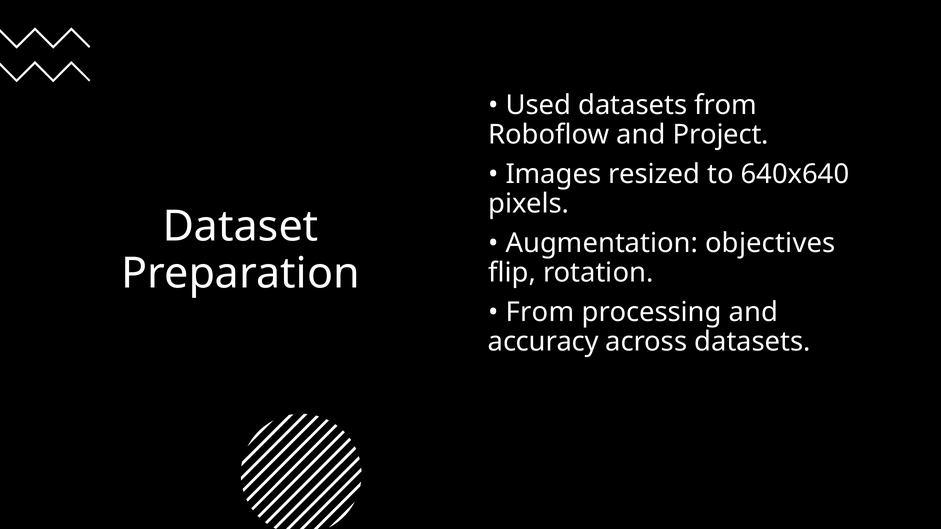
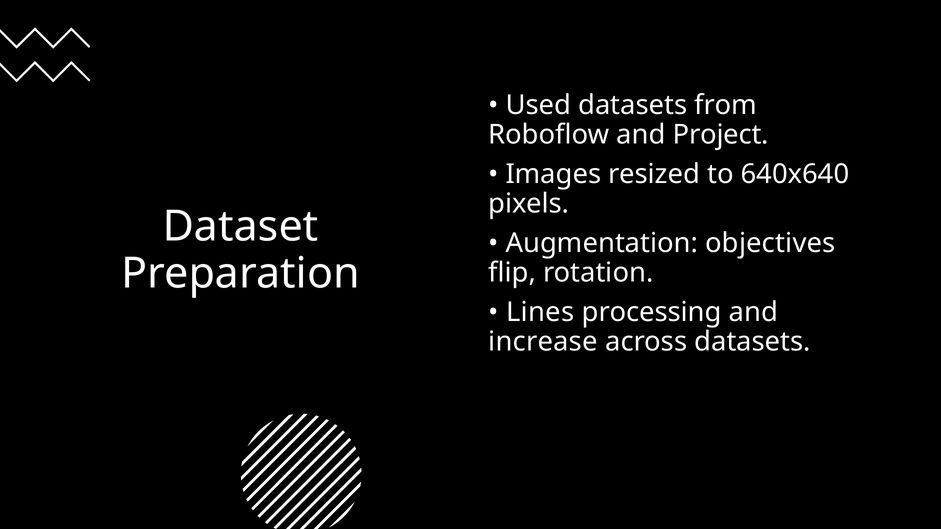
From at (540, 312): From -> Lines
accuracy: accuracy -> increase
